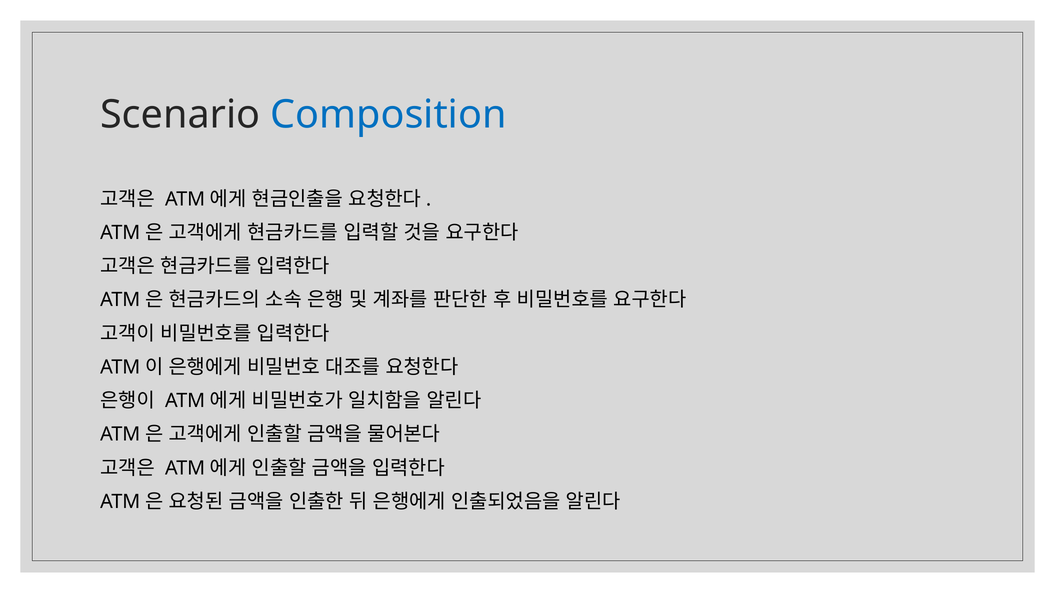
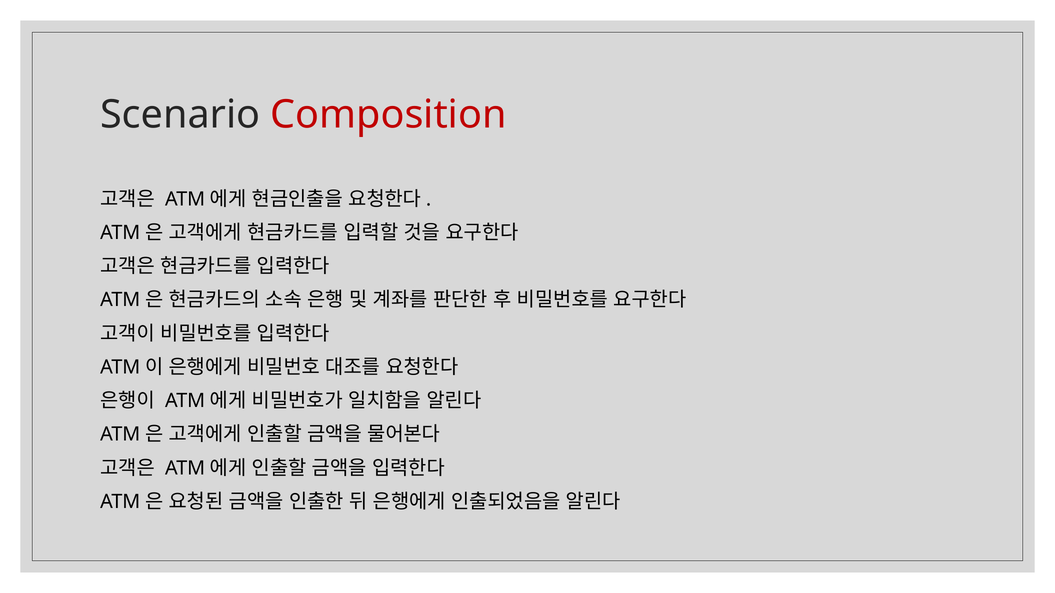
Composition colour: blue -> red
